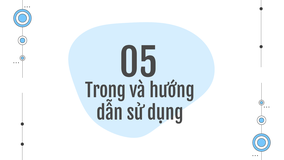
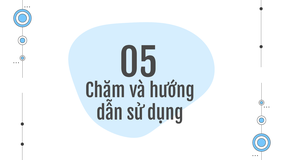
Trong: Trong -> Chăm
